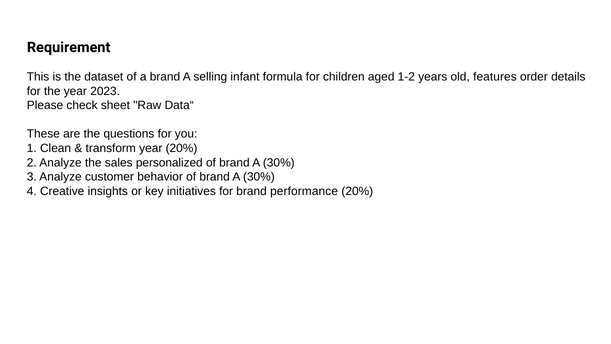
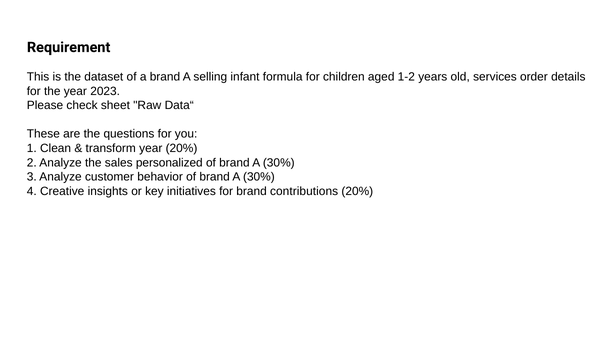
features: features -> services
performance: performance -> contributions
